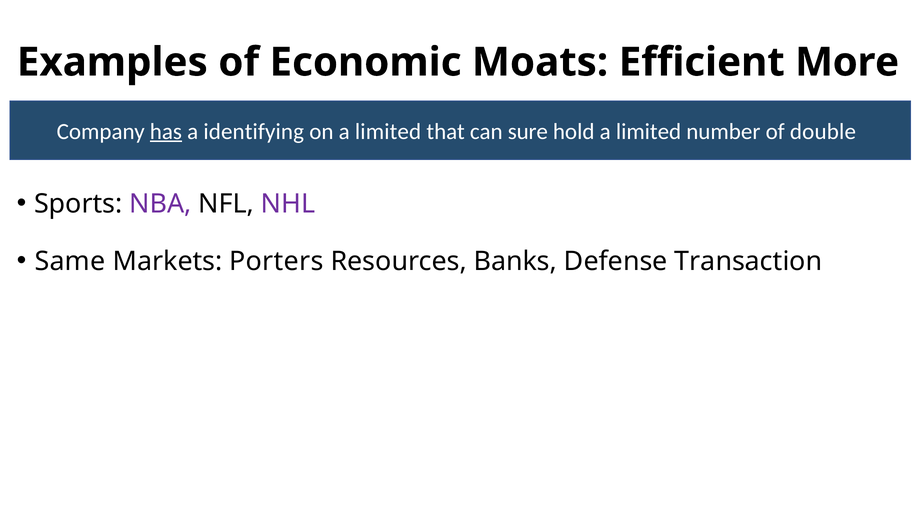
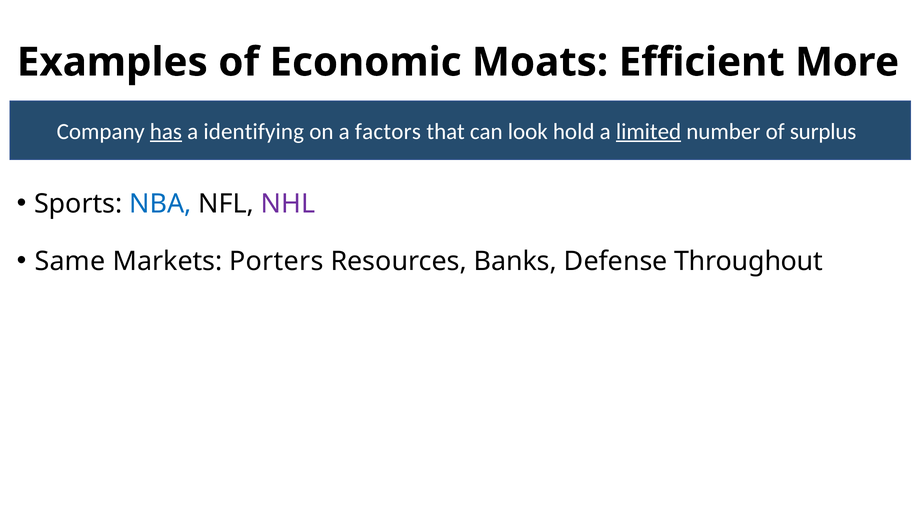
on a limited: limited -> factors
sure: sure -> look
limited at (649, 131) underline: none -> present
double: double -> surplus
NBA colour: purple -> blue
Transaction: Transaction -> Throughout
